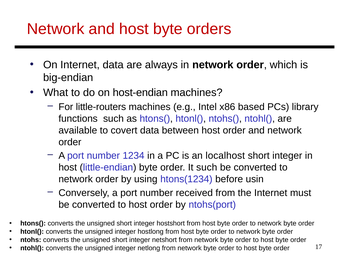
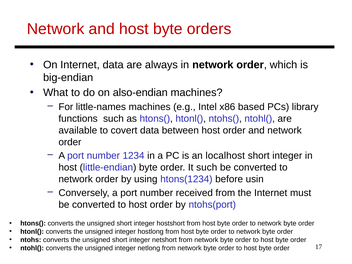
host-endian: host-endian -> also-endian
little-routers: little-routers -> little-names
